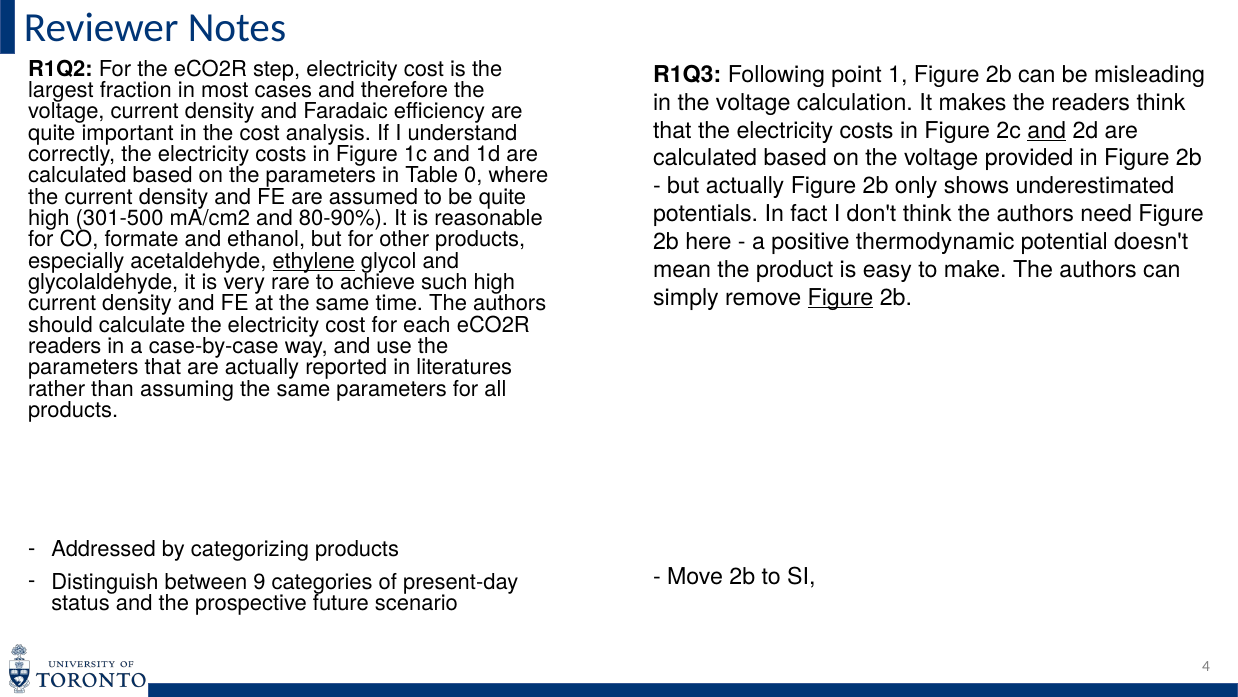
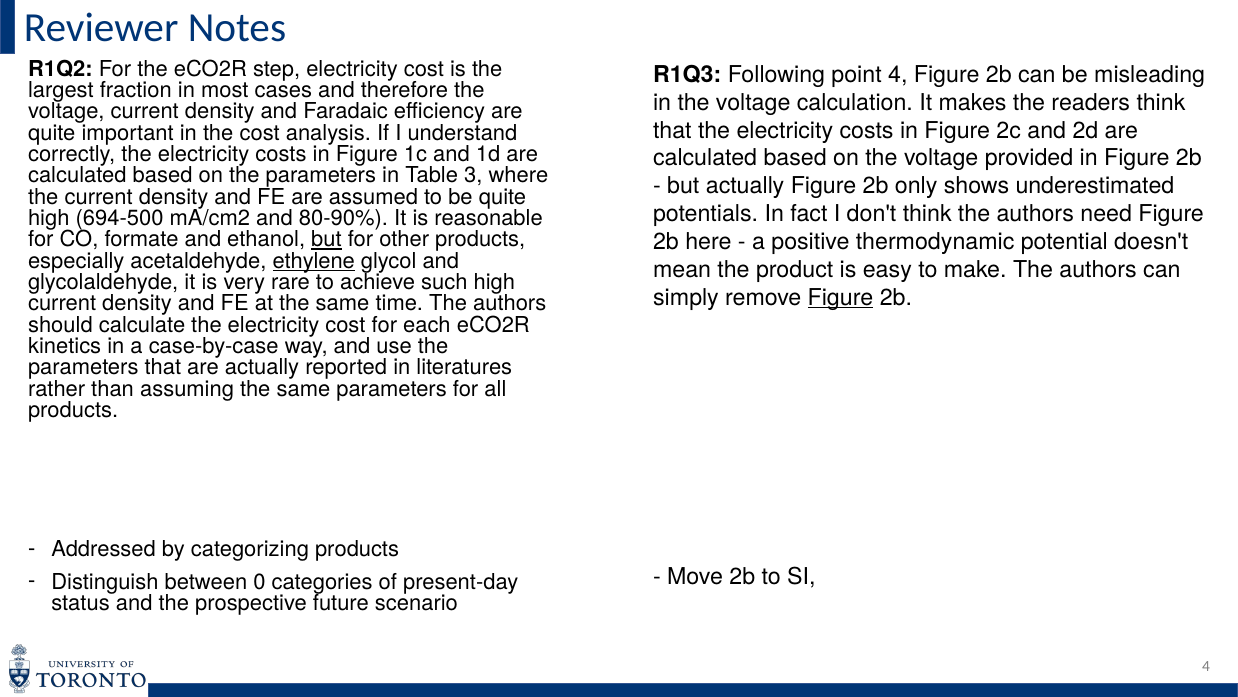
point 1: 1 -> 4
and at (1047, 130) underline: present -> none
0: 0 -> 3
301-500: 301-500 -> 694-500
but at (326, 239) underline: none -> present
readers at (65, 346): readers -> kinetics
9: 9 -> 0
